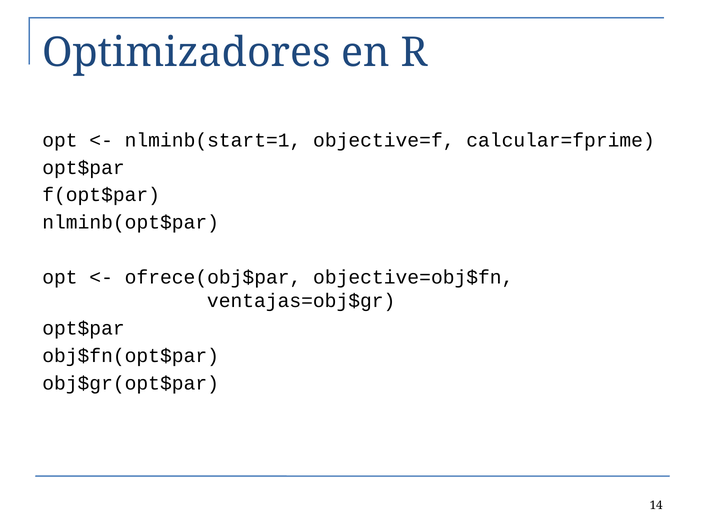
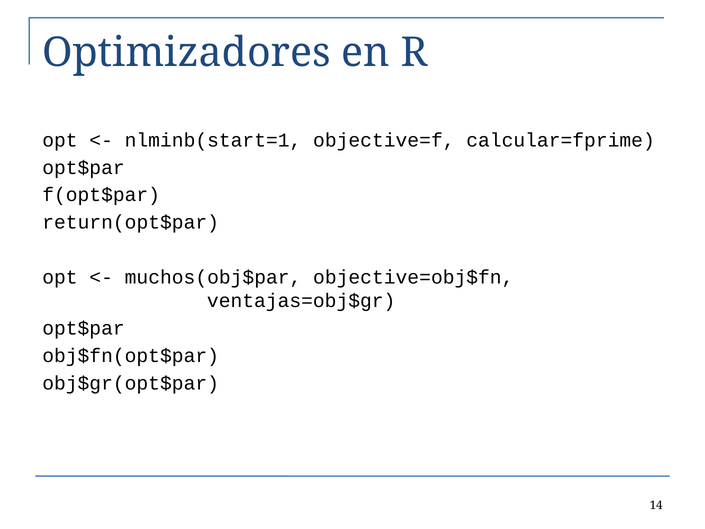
nlminb(opt$par: nlminb(opt$par -> return(opt$par
ofrece(obj$par: ofrece(obj$par -> muchos(obj$par
